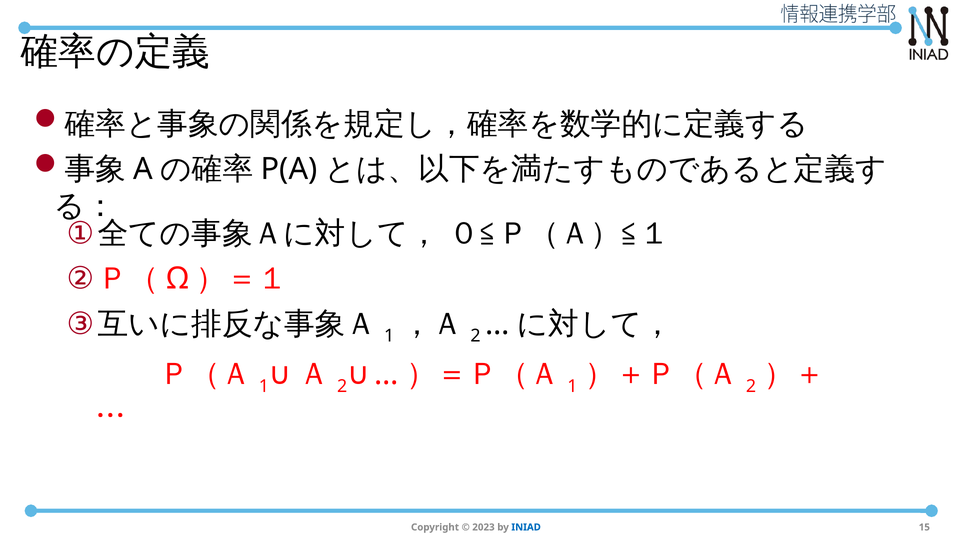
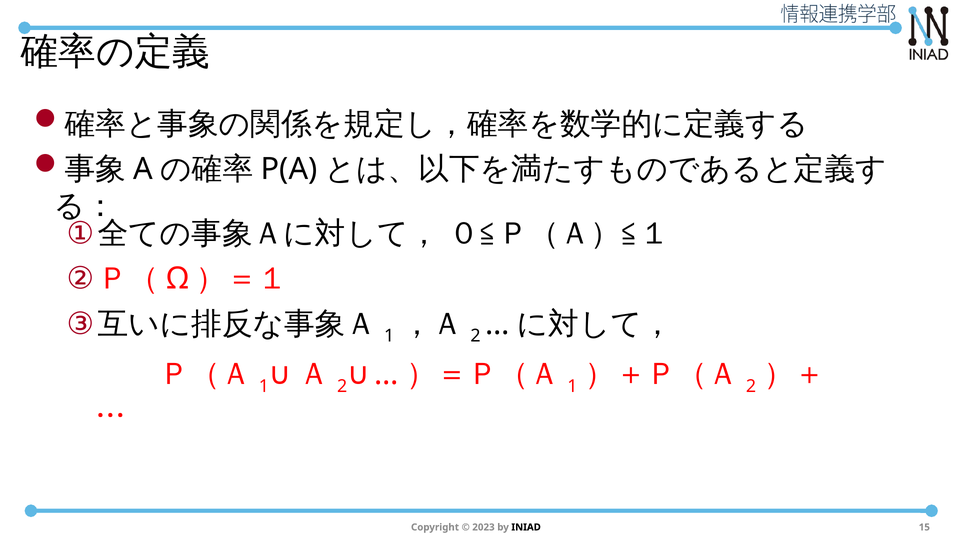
INIAD colour: blue -> black
